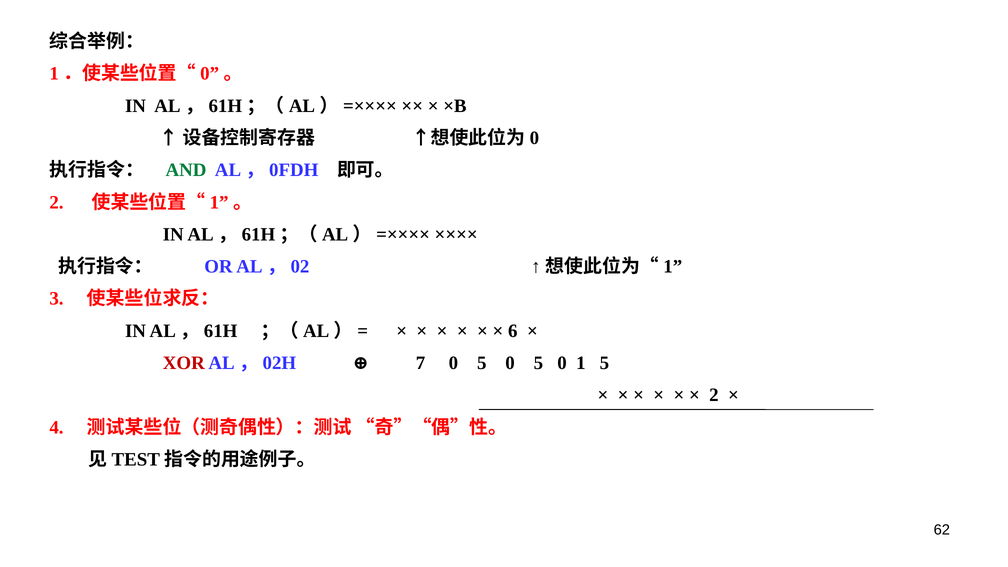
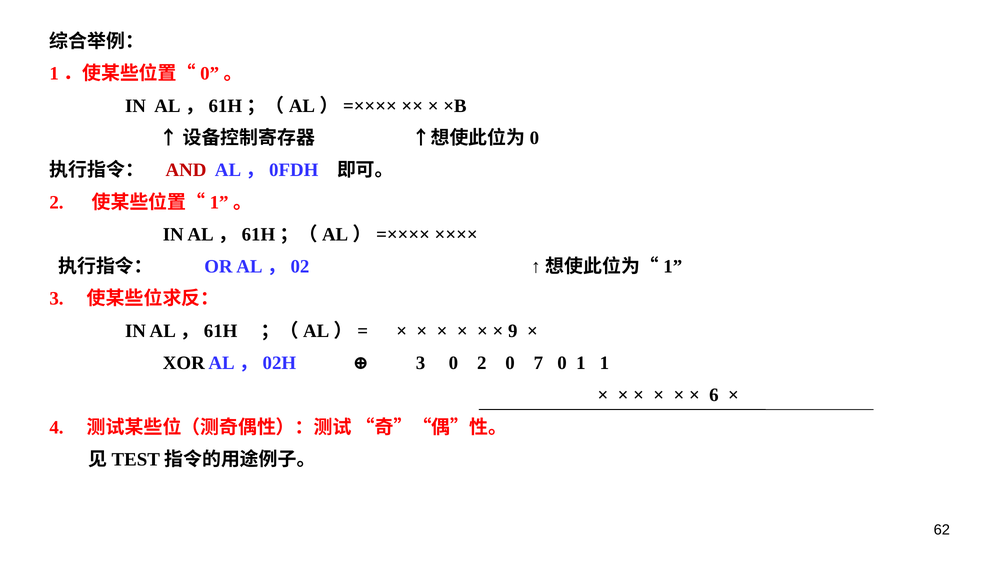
AND colour: green -> red
6: 6 -> 9
XOR colour: red -> black
AL，02H 7: 7 -> 3
5 at (482, 363): 5 -> 2
5 at (538, 363): 5 -> 7
1 5: 5 -> 1
2 at (714, 395): 2 -> 6
